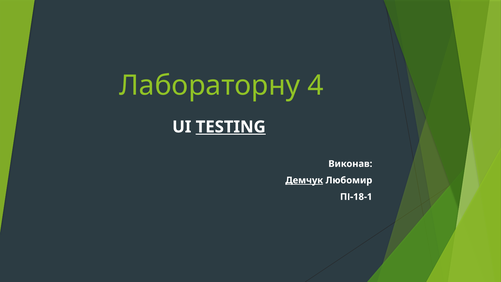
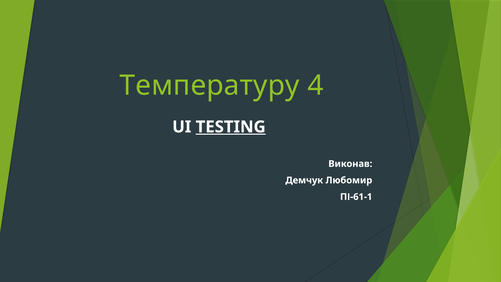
Лабораторну: Лабораторну -> Температуру
Демчук underline: present -> none
ПІ-18-1: ПІ-18-1 -> ПІ-61-1
